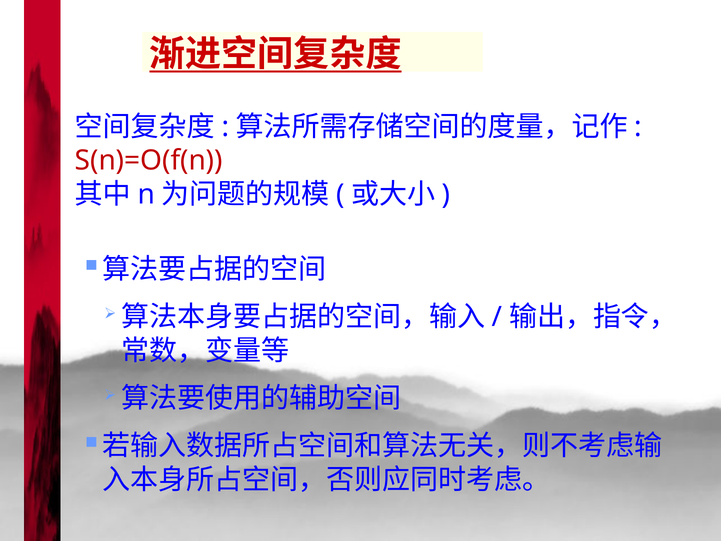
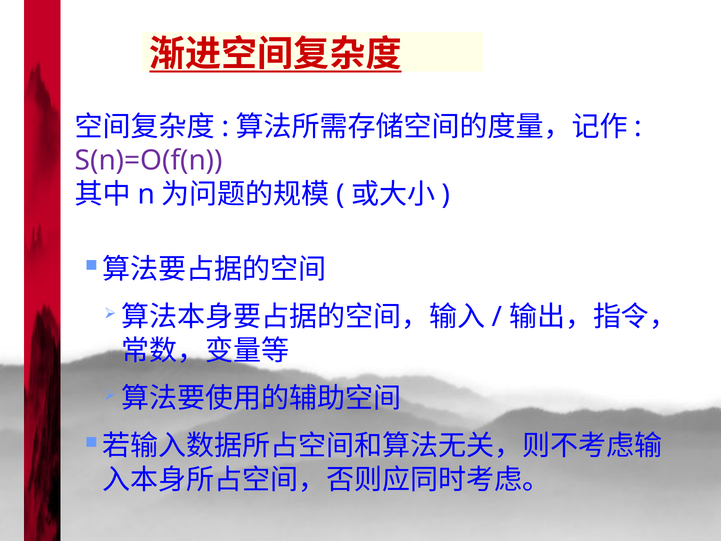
S(n)=O(f(n colour: red -> purple
